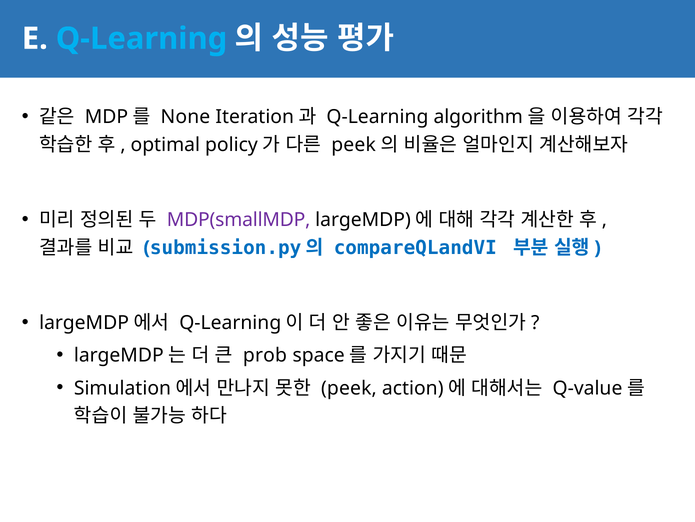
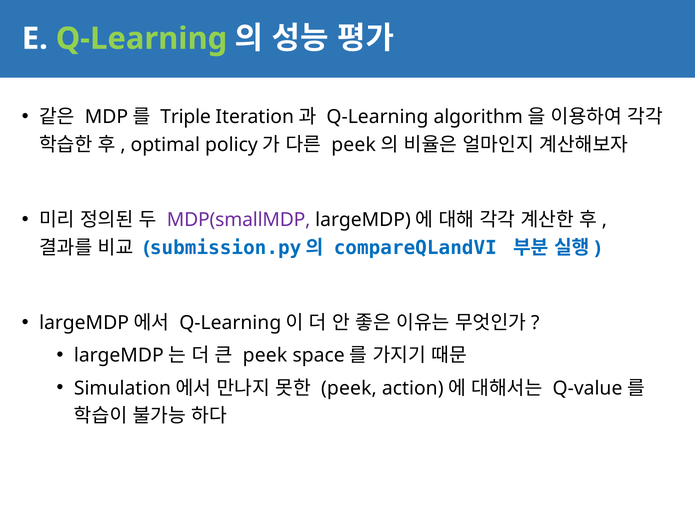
Q-Learning at (141, 39) colour: light blue -> light green
None: None -> Triple
prob at (265, 355): prob -> peek
